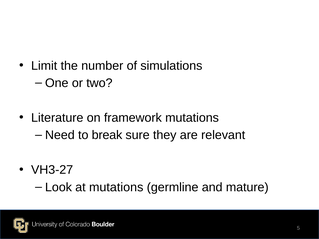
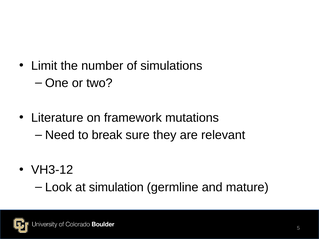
VH3-27: VH3-27 -> VH3-12
at mutations: mutations -> simulation
